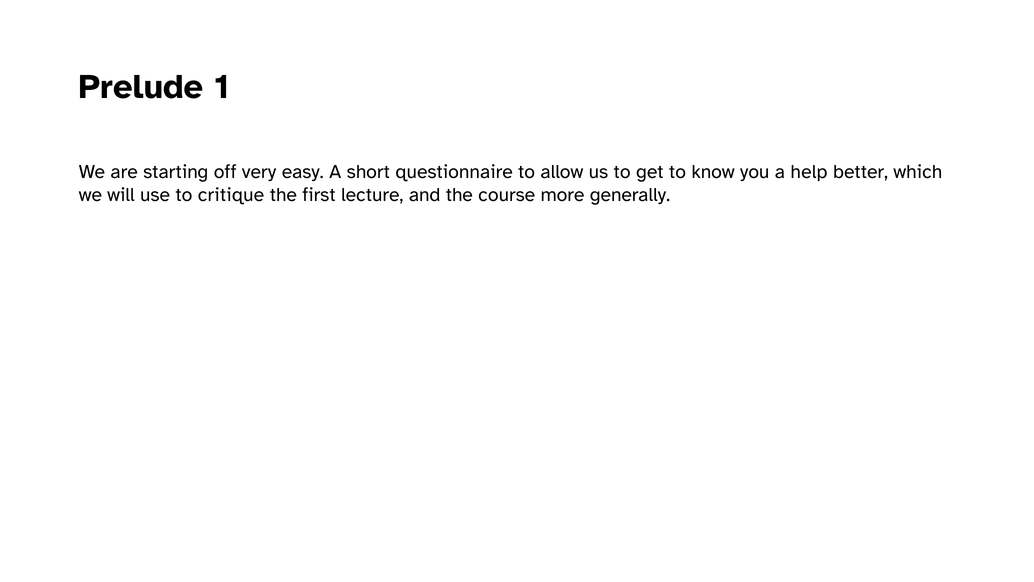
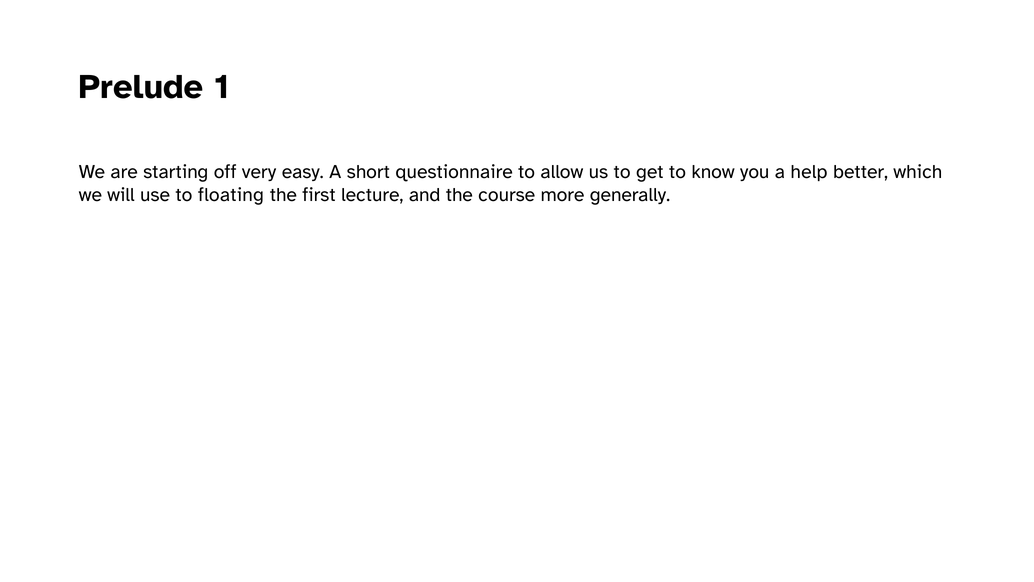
critique: critique -> floating
